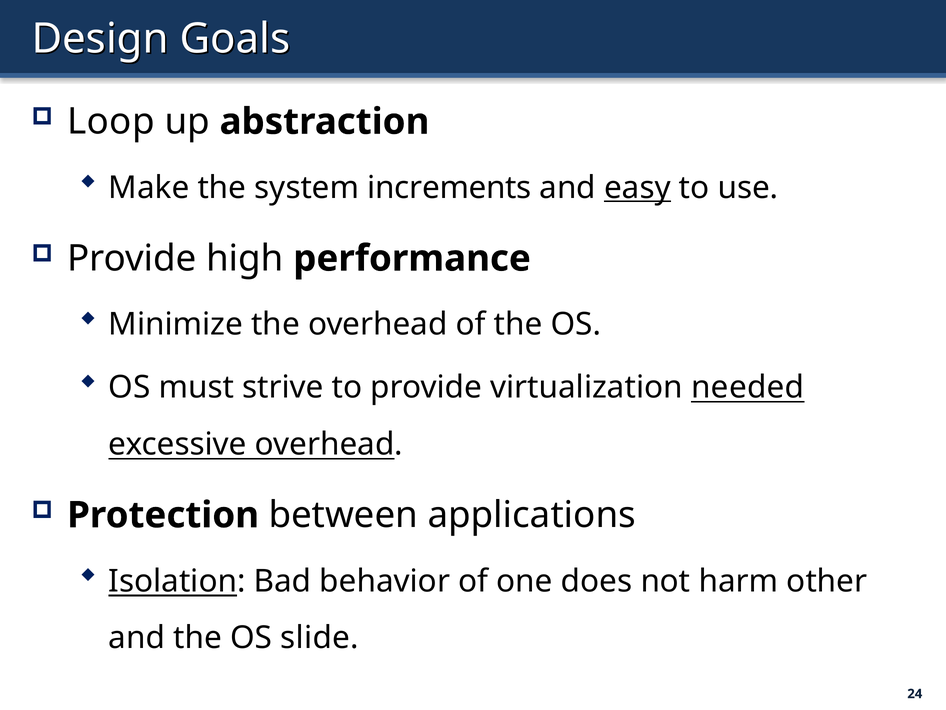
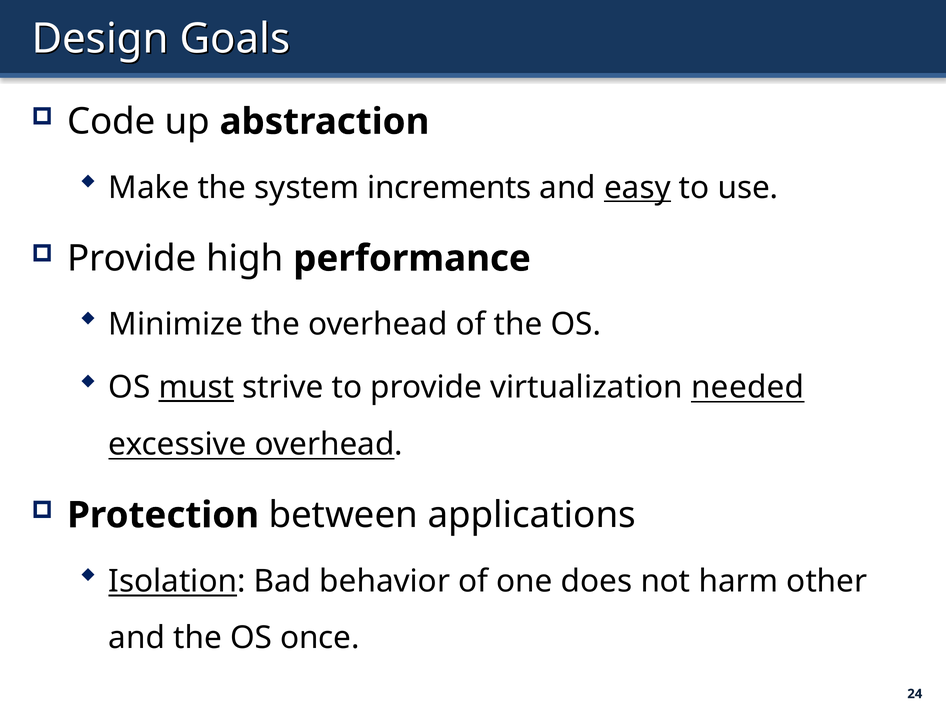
Loop: Loop -> Code
must underline: none -> present
slide: slide -> once
